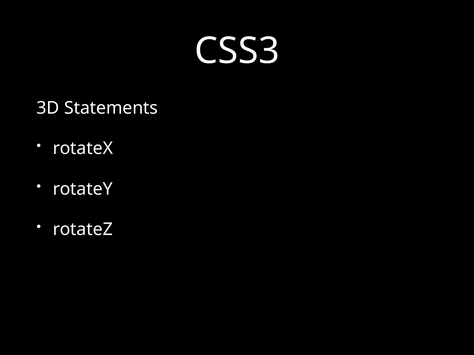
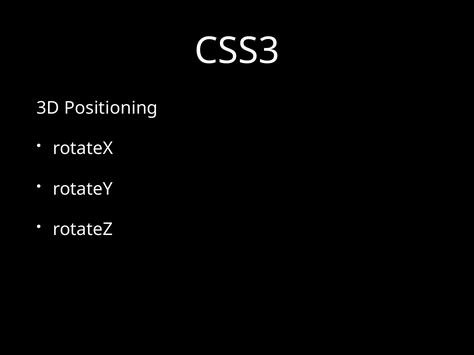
Statements: Statements -> Positioning
